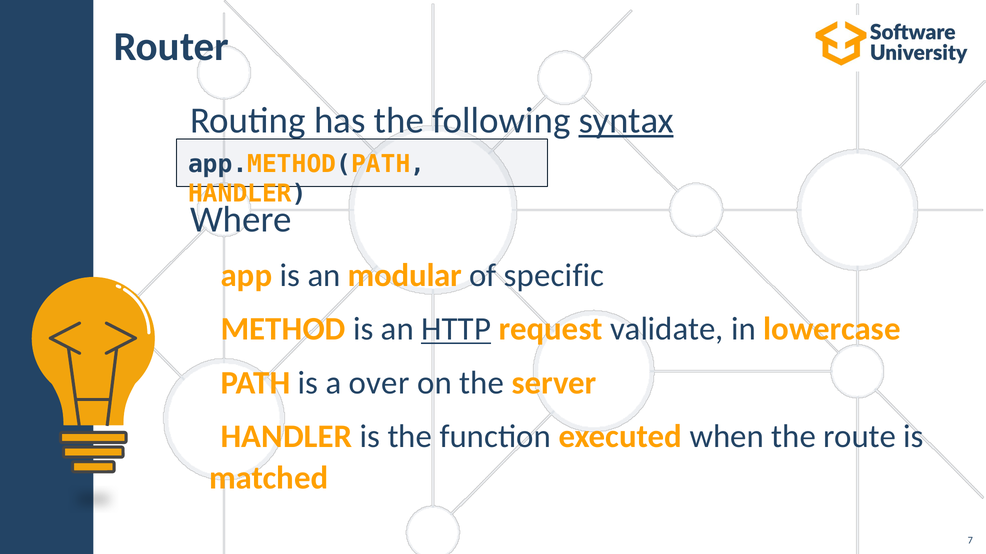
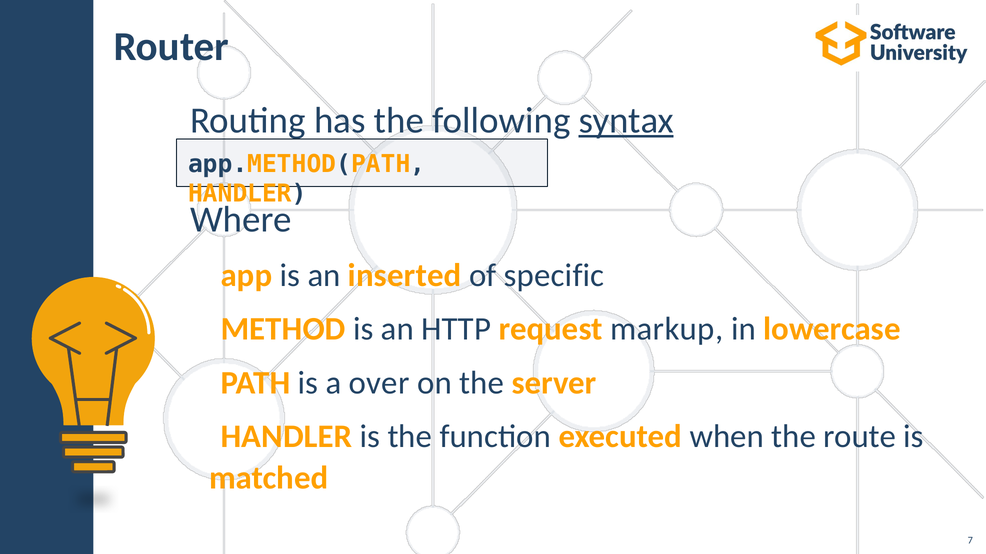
modular: modular -> inserted
HTTP underline: present -> none
validate: validate -> markup
